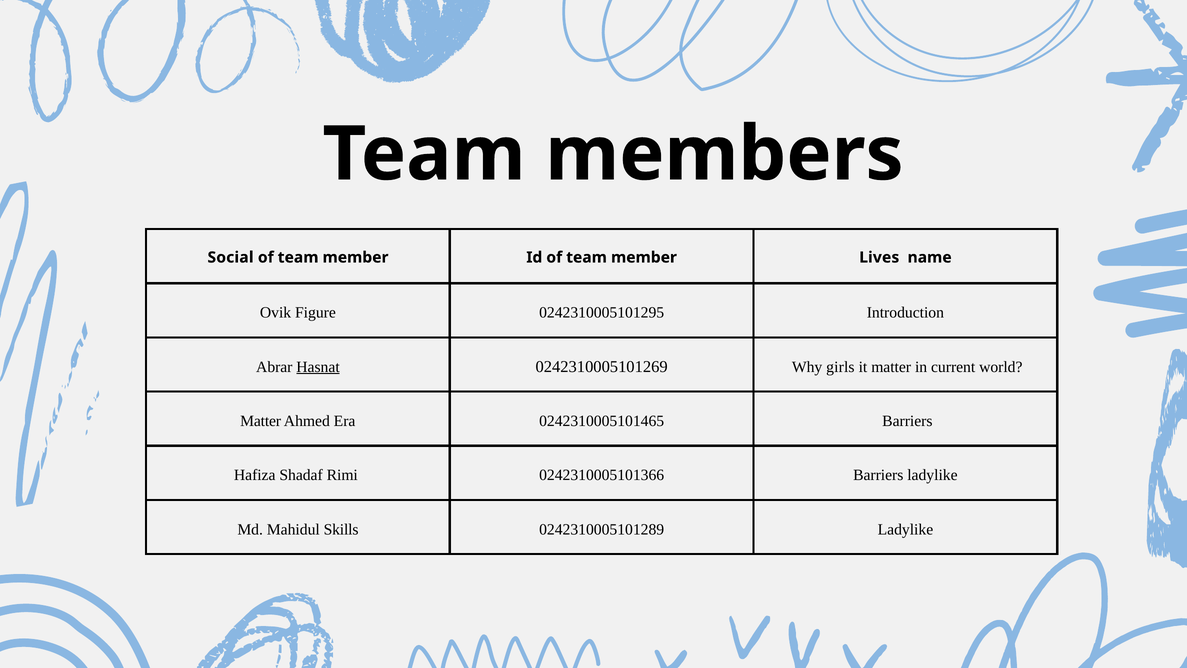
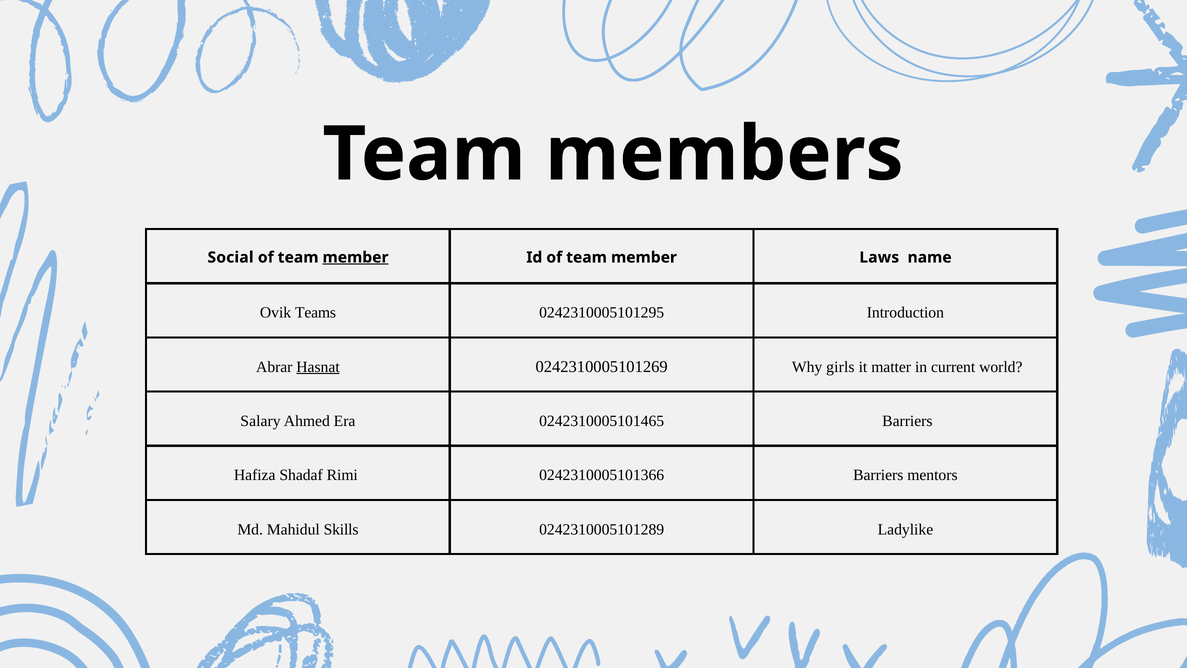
member at (355, 257) underline: none -> present
Lives: Lives -> Laws
Figure: Figure -> Teams
Matter at (261, 421): Matter -> Salary
Barriers ladylike: ladylike -> mentors
